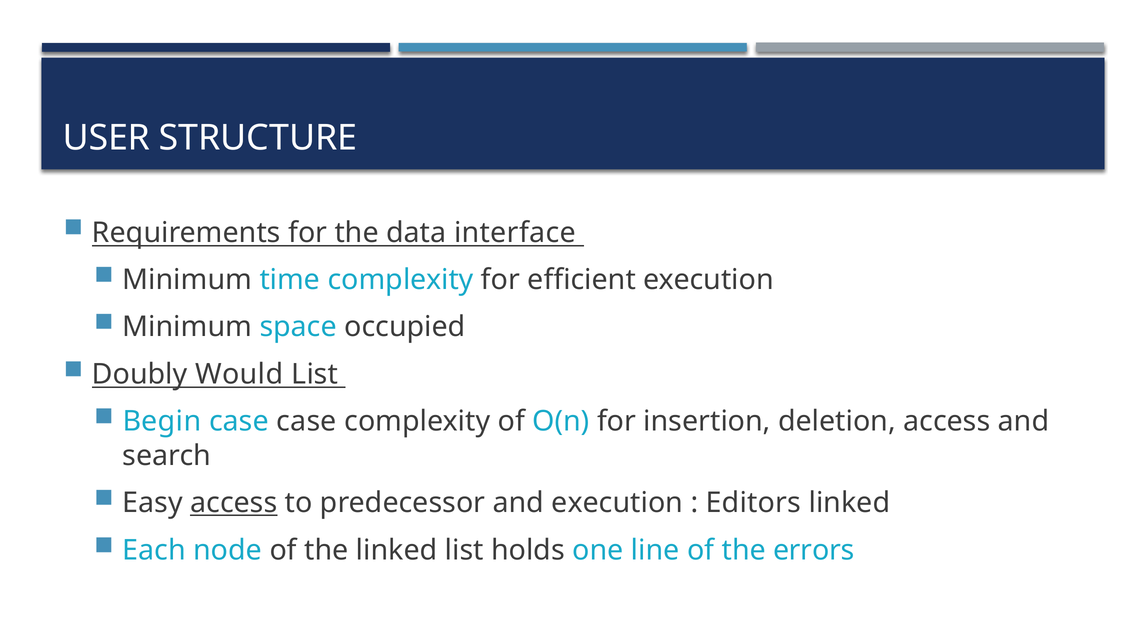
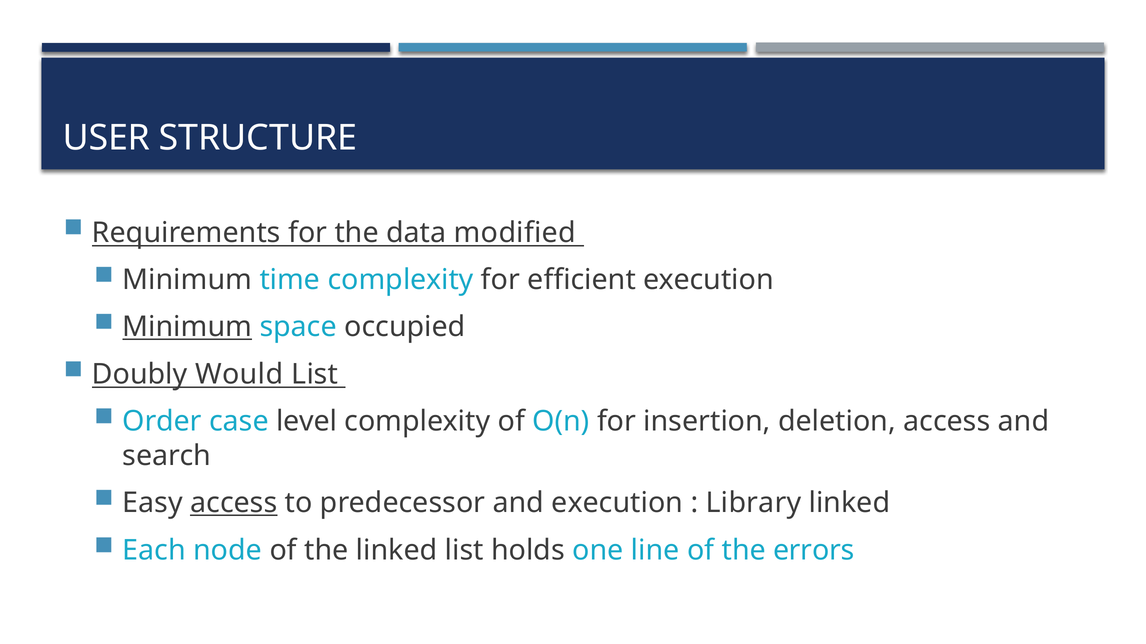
interface: interface -> modified
Minimum at (187, 327) underline: none -> present
Begin: Begin -> Order
case case: case -> level
Editors: Editors -> Library
